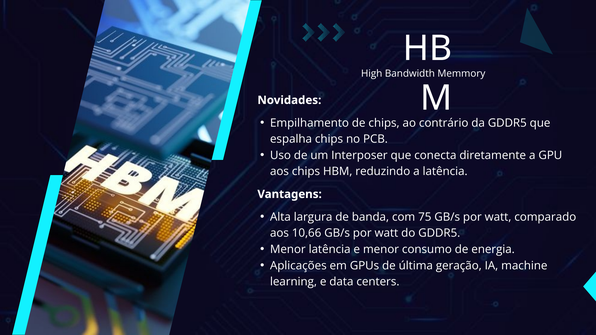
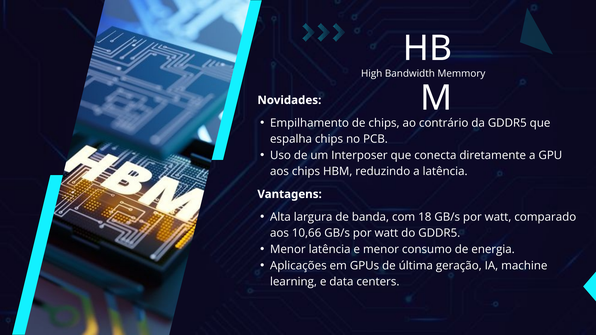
75: 75 -> 18
